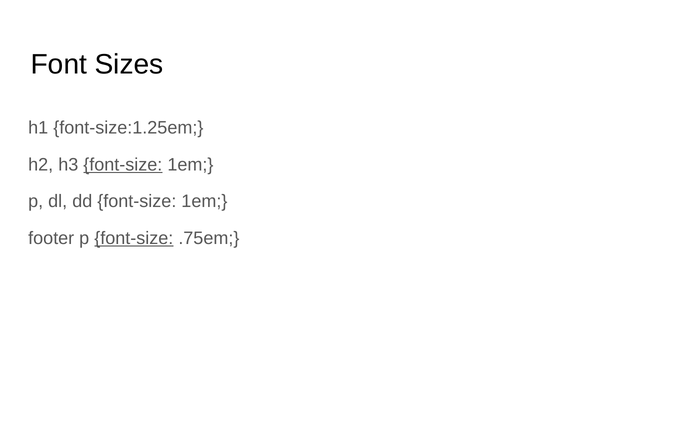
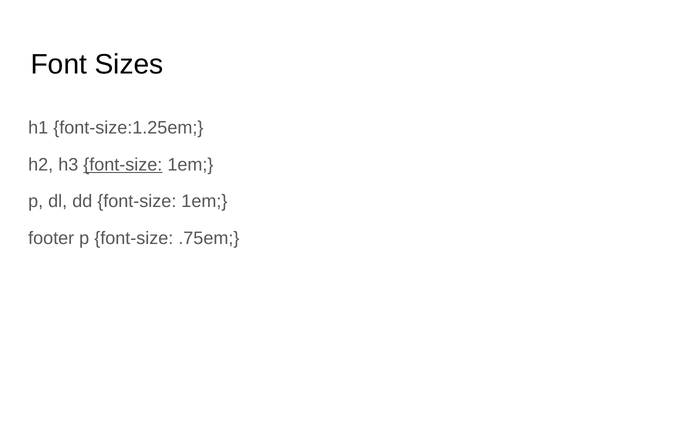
font-size at (134, 238) underline: present -> none
